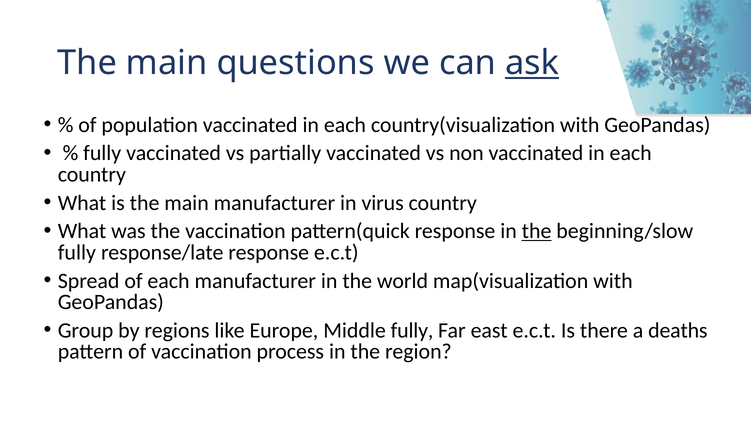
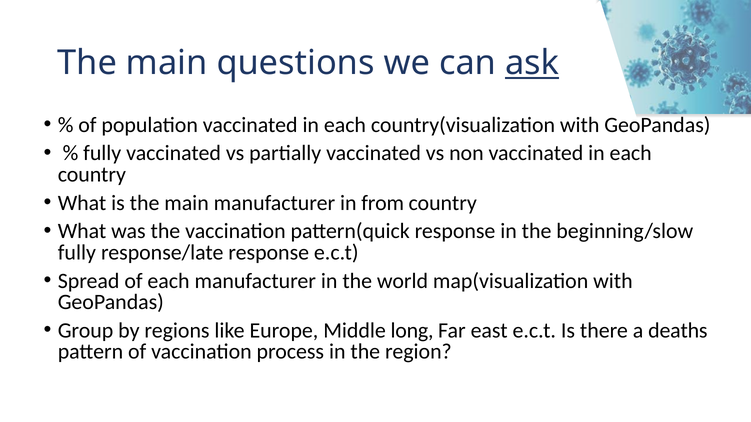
virus: virus -> from
the at (537, 231) underline: present -> none
Middle fully: fully -> long
